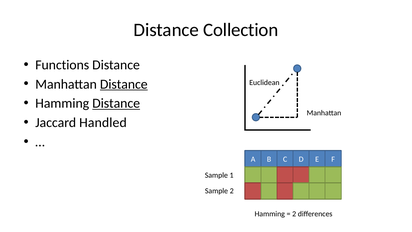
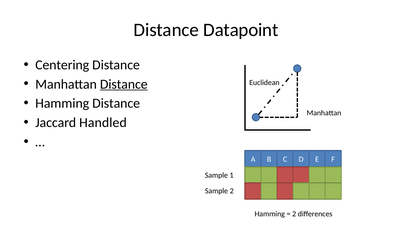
Collection: Collection -> Datapoint
Functions: Functions -> Centering
Distance at (116, 103) underline: present -> none
